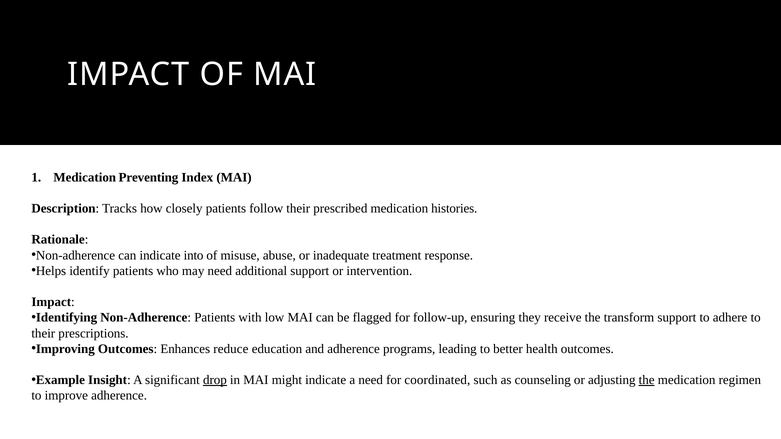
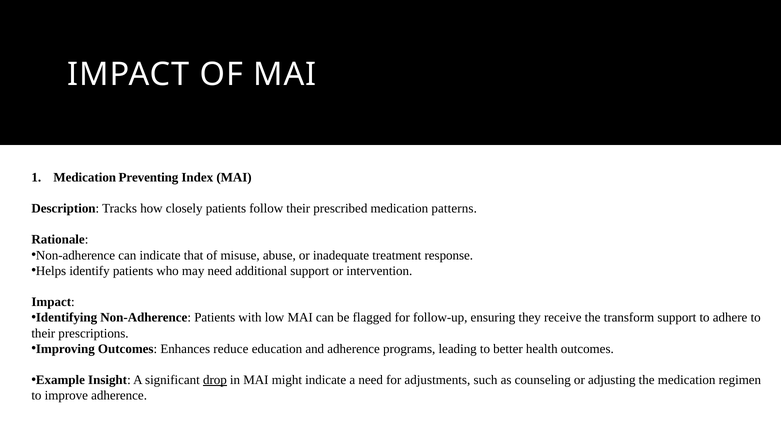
histories: histories -> patterns
into: into -> that
coordinated: coordinated -> adjustments
the at (647, 380) underline: present -> none
